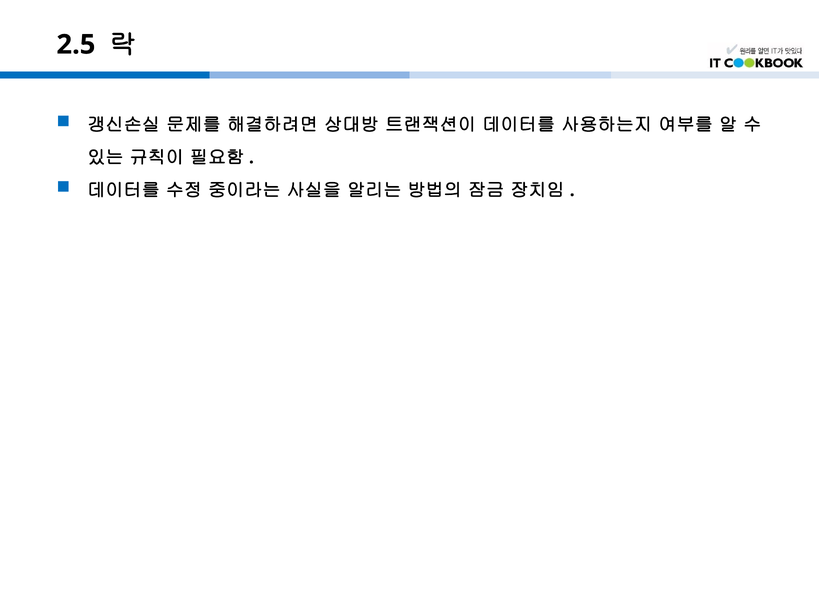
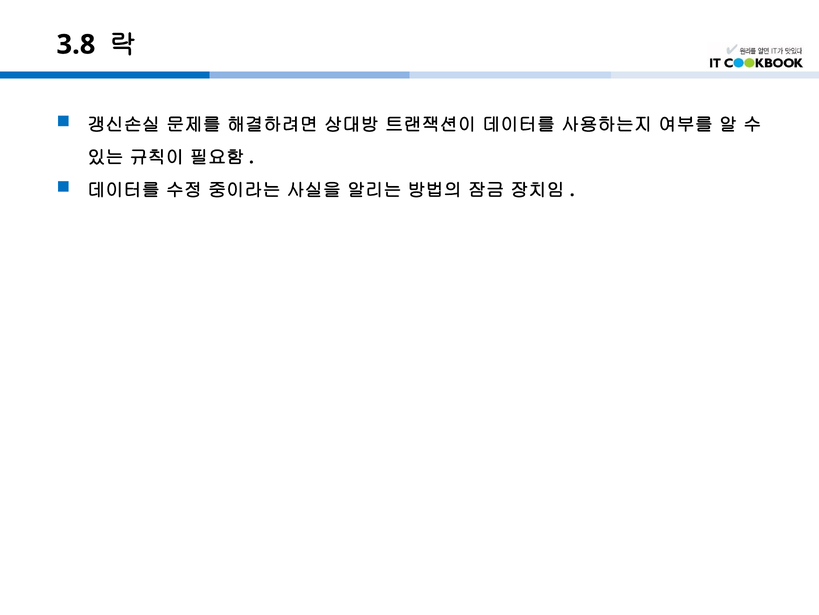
2.5: 2.5 -> 3.8
